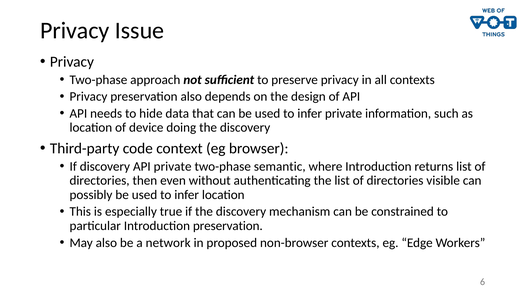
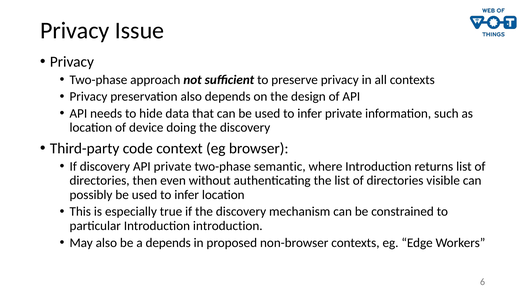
Introduction preservation: preservation -> introduction
a network: network -> depends
